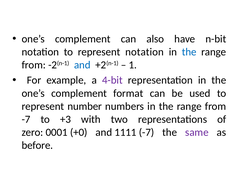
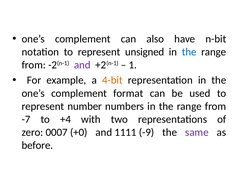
represent notation: notation -> unsigned
and at (82, 65) colour: blue -> purple
4-bit colour: purple -> orange
+3: +3 -> +4
0001: 0001 -> 0007
1111 -7: -7 -> -9
